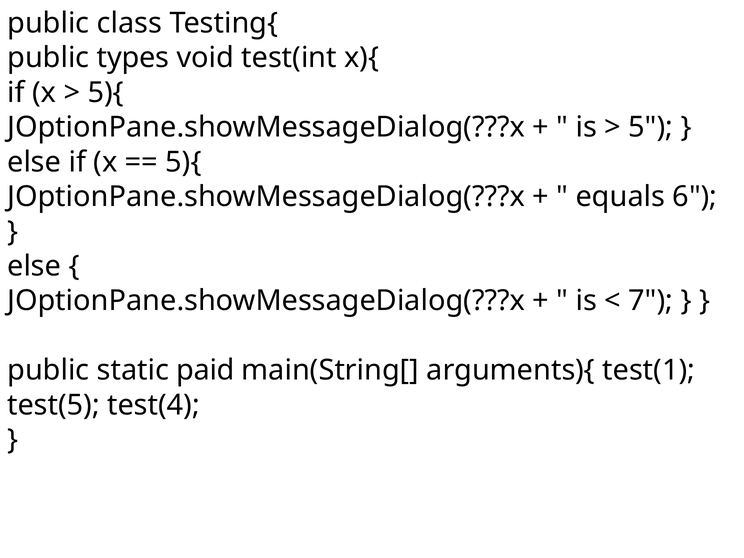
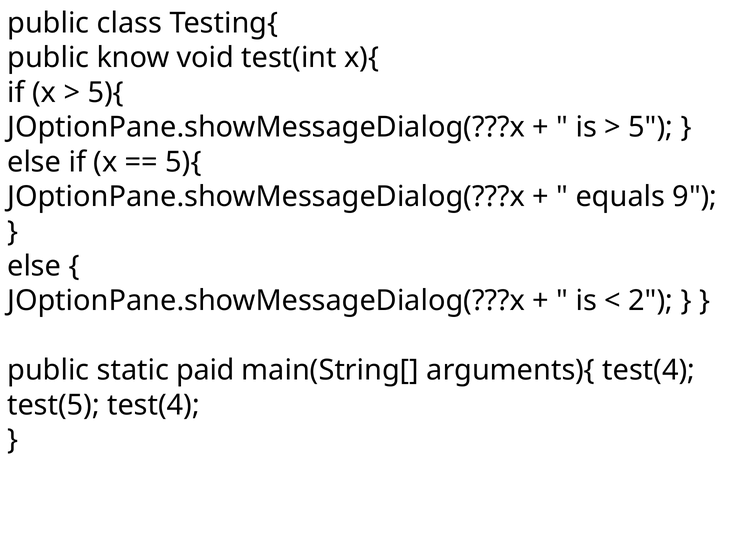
types: types -> know
6: 6 -> 9
7: 7 -> 2
arguments){ test(1: test(1 -> test(4
